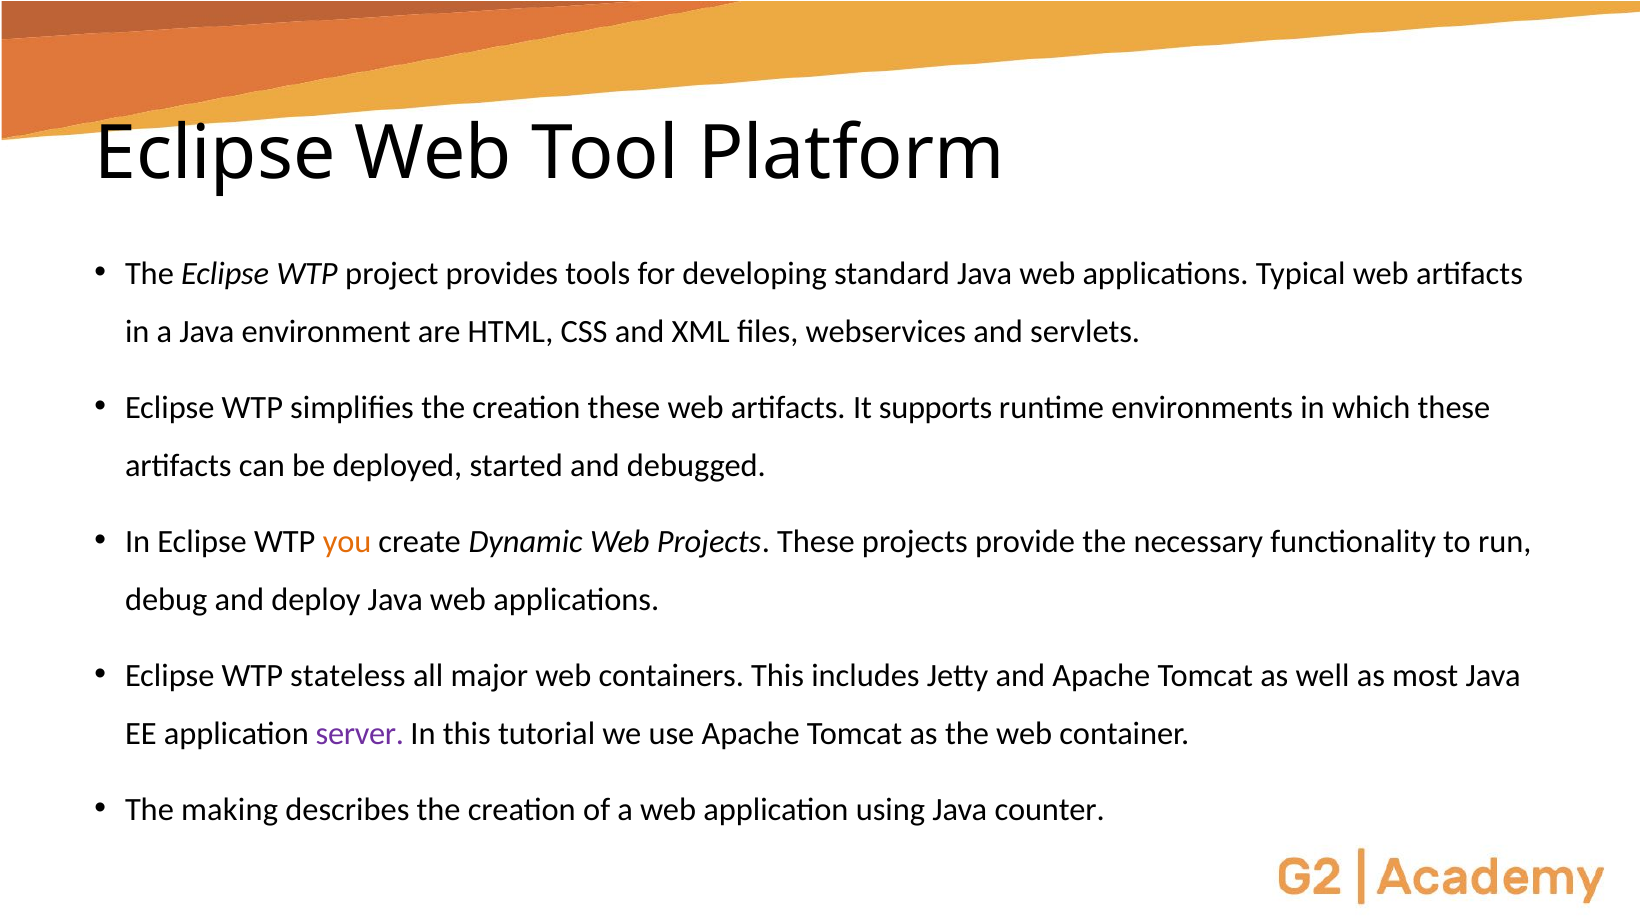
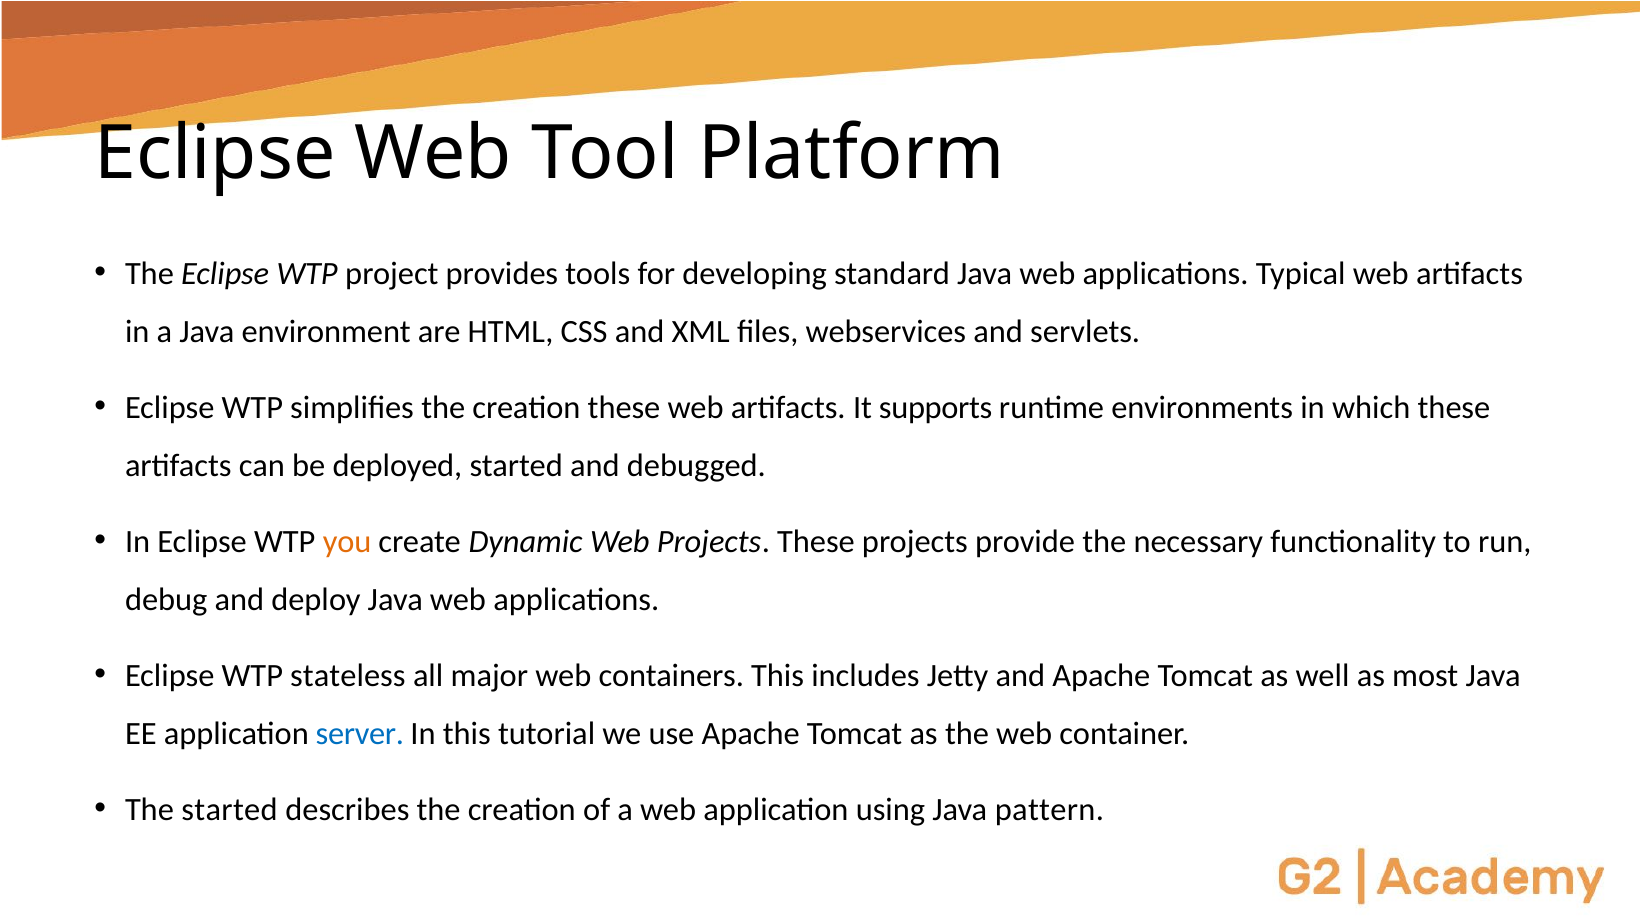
server colour: purple -> blue
The making: making -> started
counter: counter -> pattern
